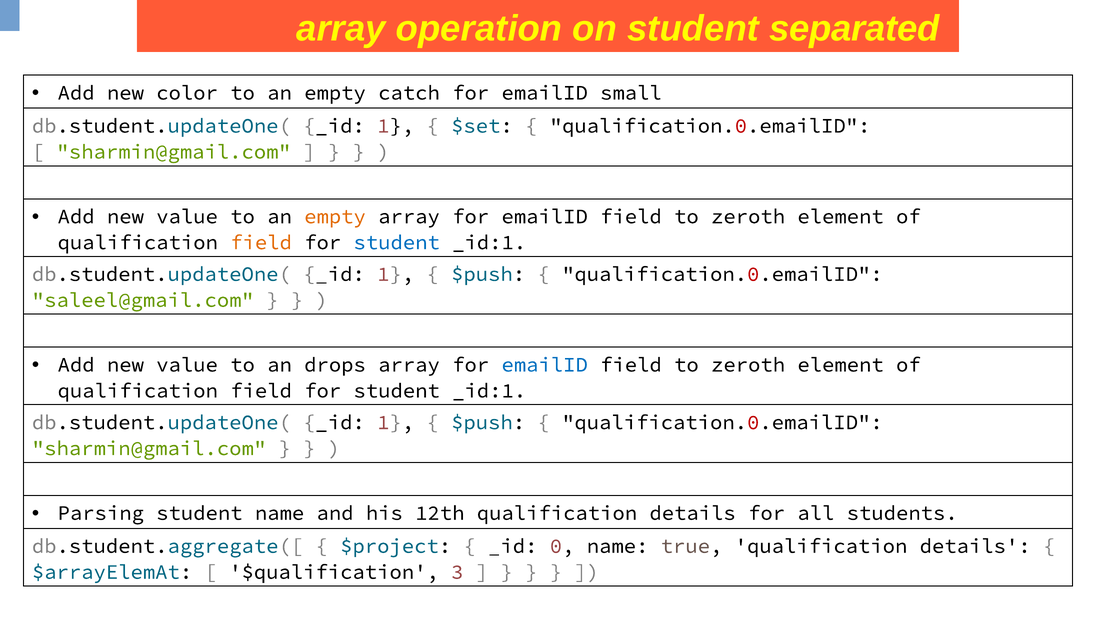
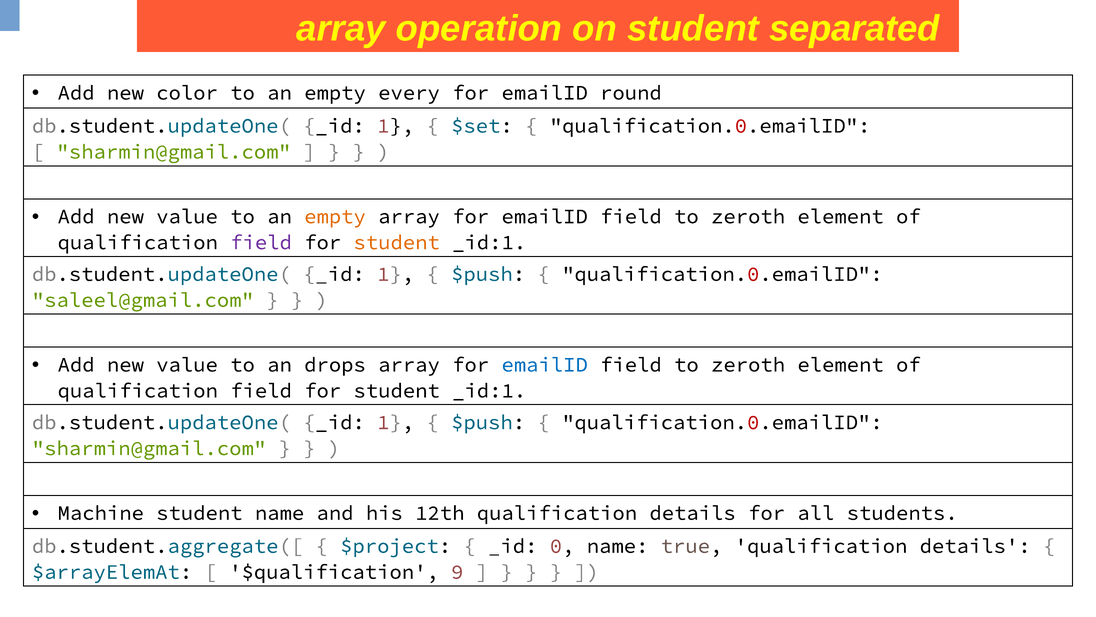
catch: catch -> every
small: small -> round
field at (261, 242) colour: orange -> purple
student at (397, 242) colour: blue -> orange
Parsing: Parsing -> Machine
3: 3 -> 9
